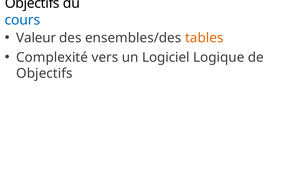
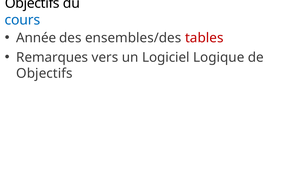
Valeur: Valeur -> Année
tables colour: orange -> red
Complexité: Complexité -> Remarques
